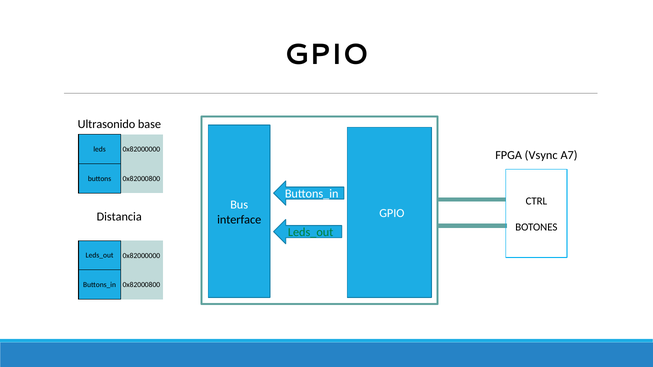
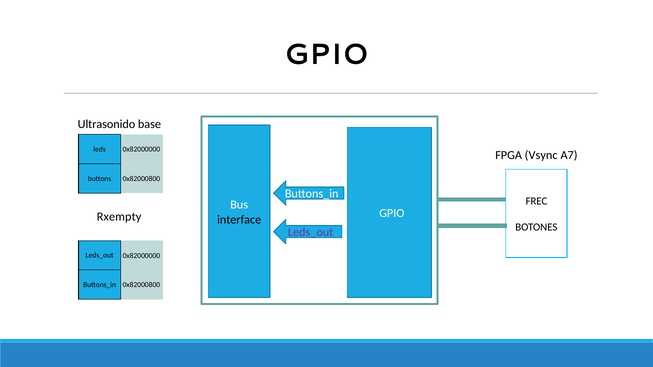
CTRL: CTRL -> FREC
Distancia: Distancia -> Rxempty
Leds_out at (311, 233) colour: green -> purple
